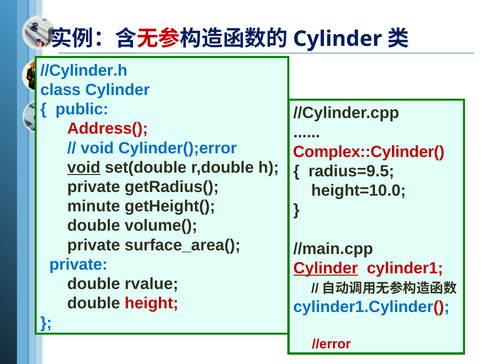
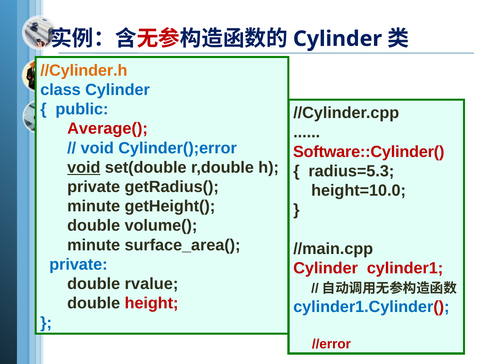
//Cylinder.h colour: blue -> orange
Address(: Address( -> Average(
Complex::Cylinder(: Complex::Cylinder( -> Software::Cylinder(
radius=9.5: radius=9.5 -> radius=5.3
private at (94, 245): private -> minute
Cylinder at (326, 268) underline: present -> none
